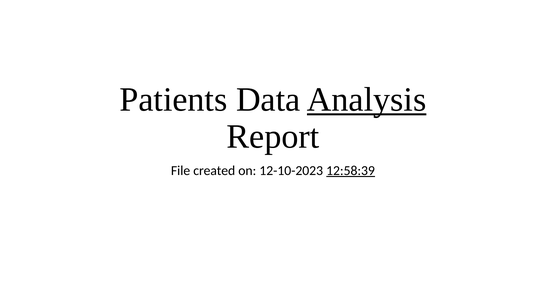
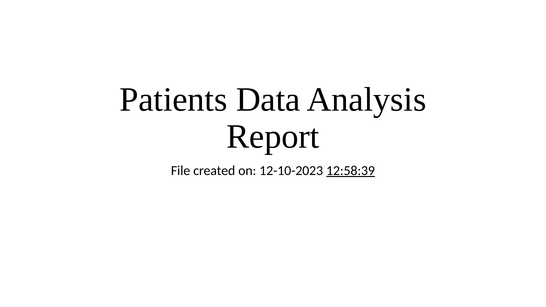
Analysis underline: present -> none
